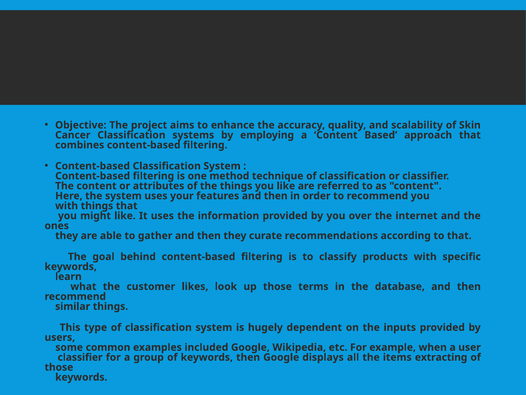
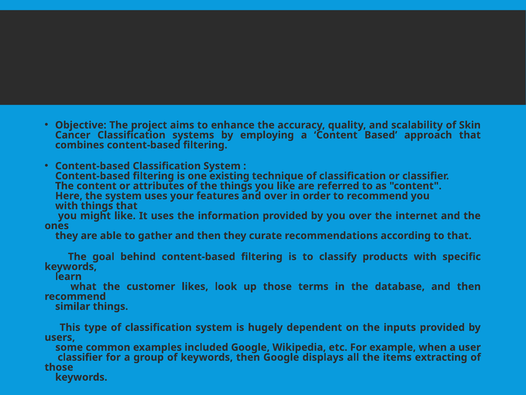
method: method -> existing
features and then: then -> over
